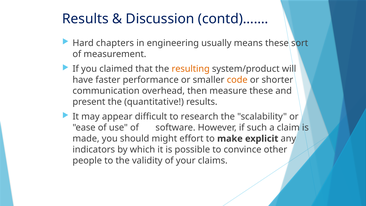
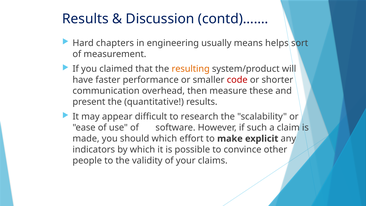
means these: these -> helps
code colour: orange -> red
should might: might -> which
